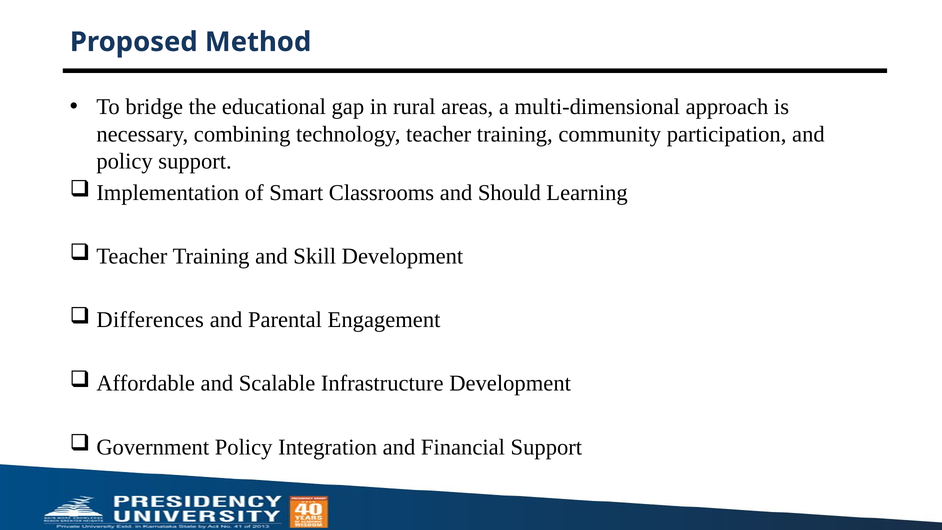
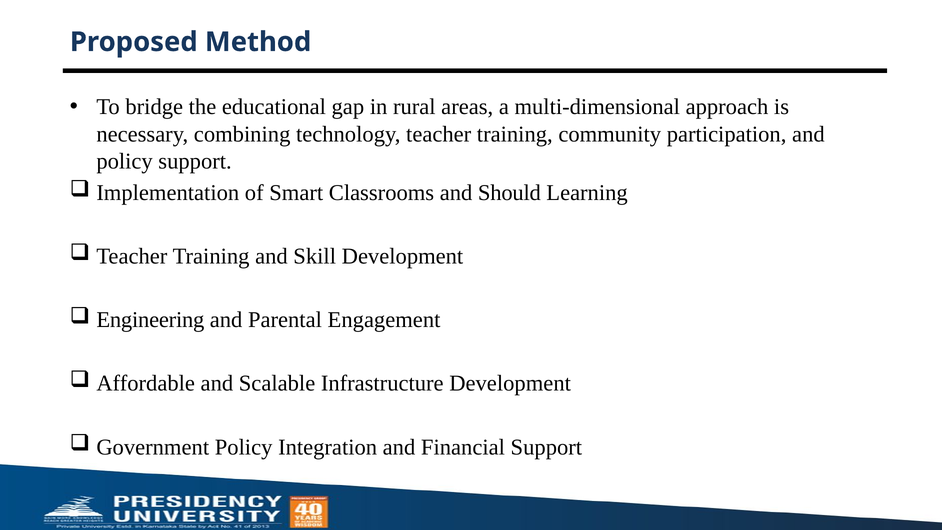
Differences: Differences -> Engineering
